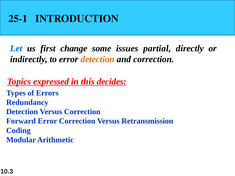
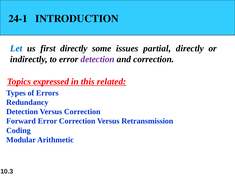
25-1: 25-1 -> 24-1
first change: change -> directly
detection at (98, 59) colour: orange -> purple
decides: decides -> related
